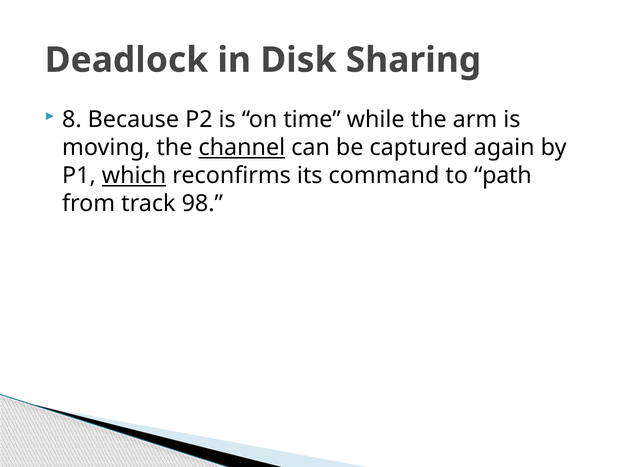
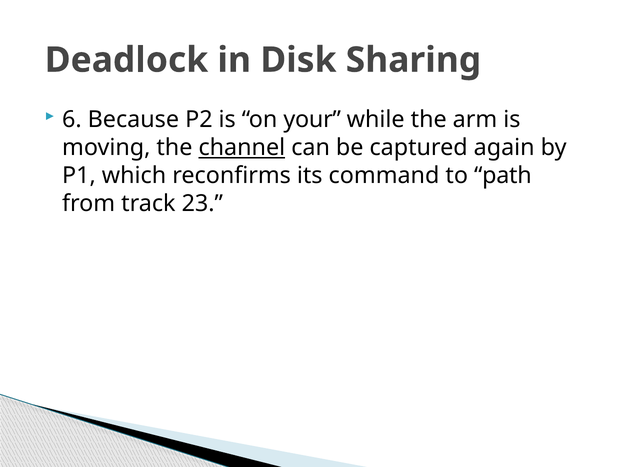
8: 8 -> 6
time: time -> your
which underline: present -> none
98: 98 -> 23
